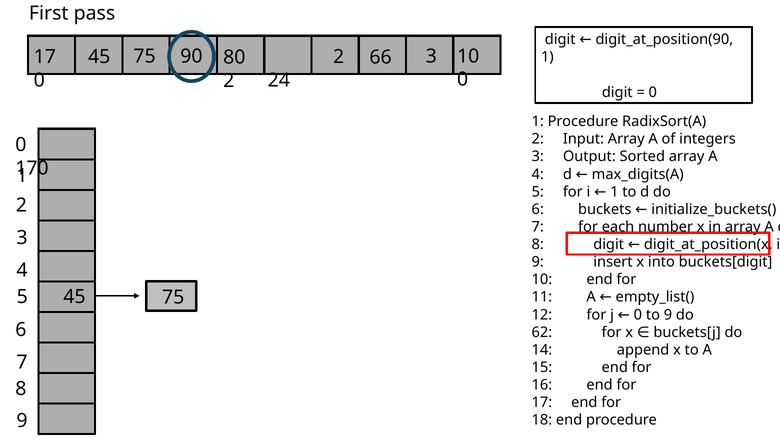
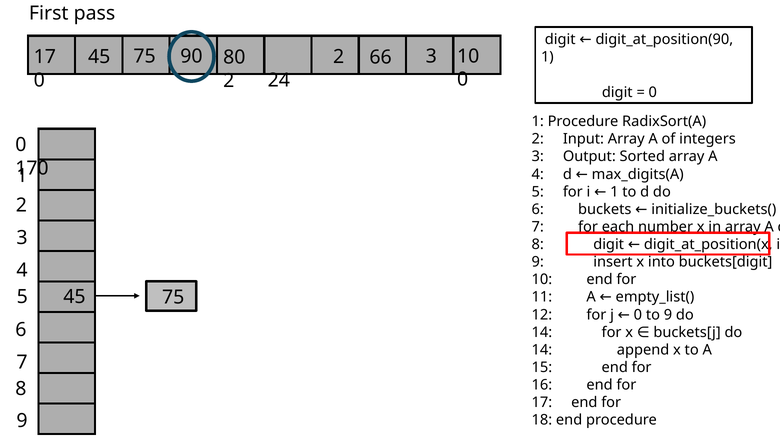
62 at (542, 332): 62 -> 14
